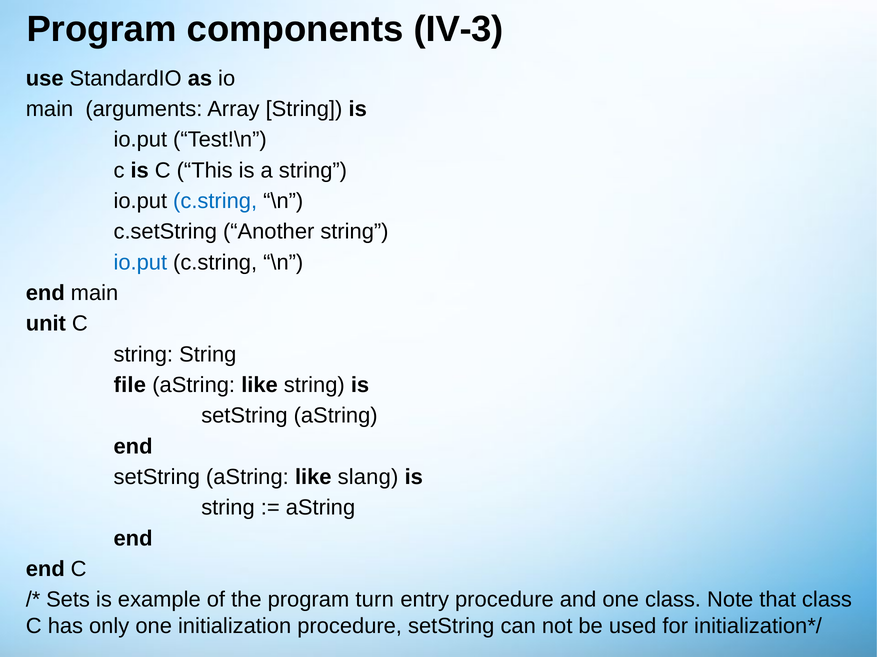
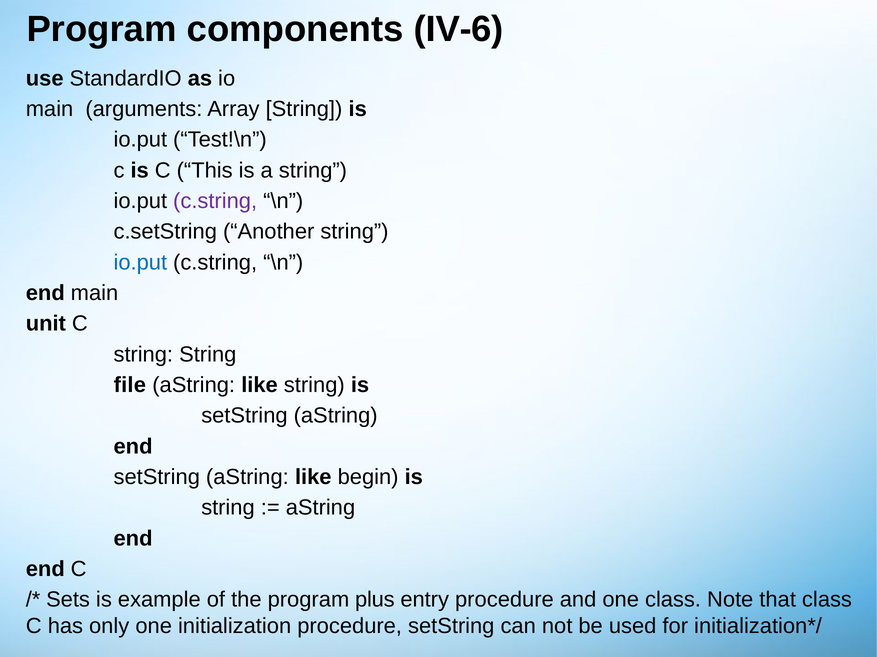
IV-3: IV-3 -> IV-6
c.string at (215, 201) colour: blue -> purple
slang: slang -> begin
turn: turn -> plus
